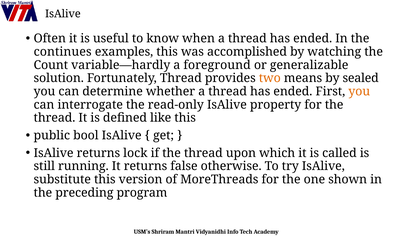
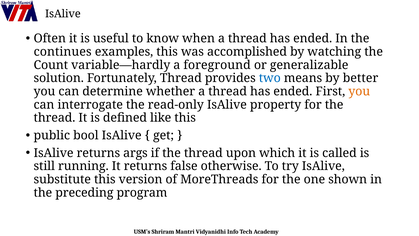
two colour: orange -> blue
sealed: sealed -> better
lock: lock -> args
